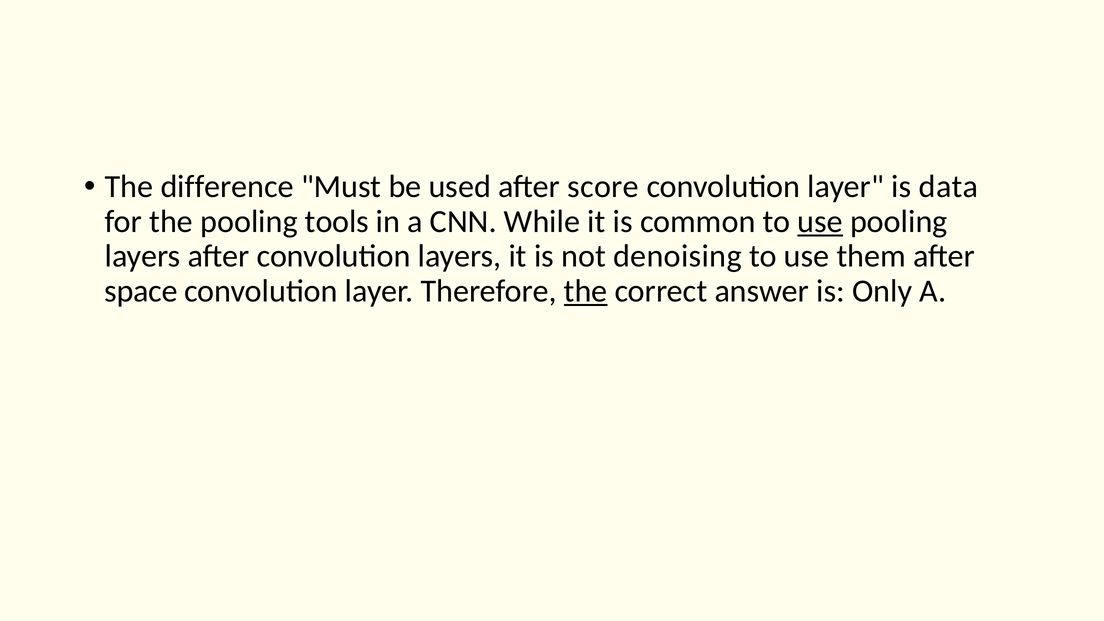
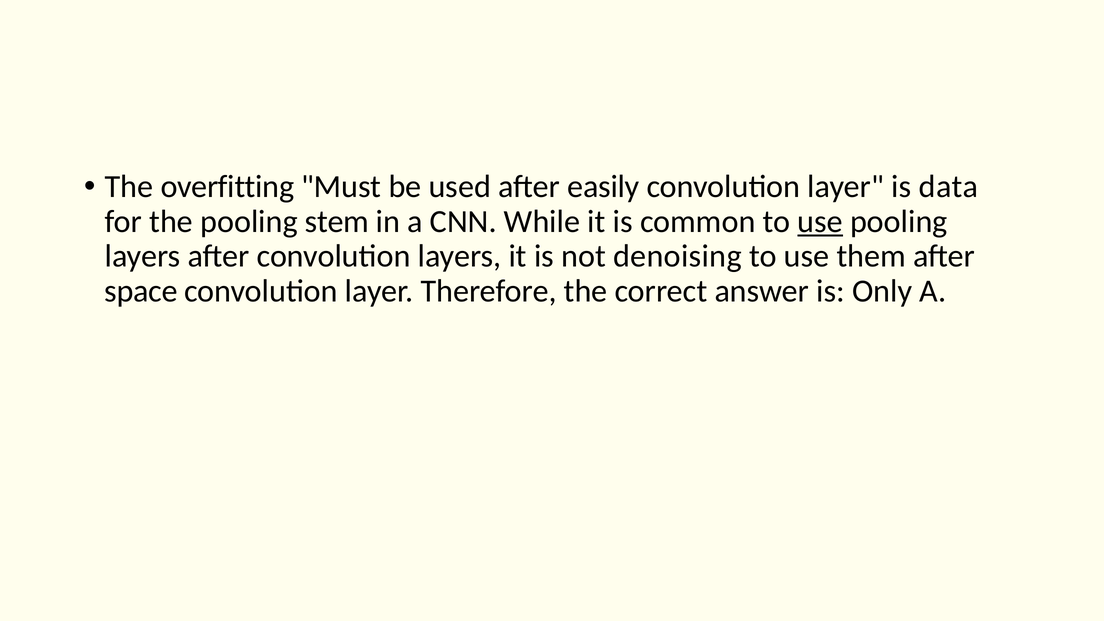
difference: difference -> overfitting
score: score -> easily
tools: tools -> stem
the at (586, 291) underline: present -> none
